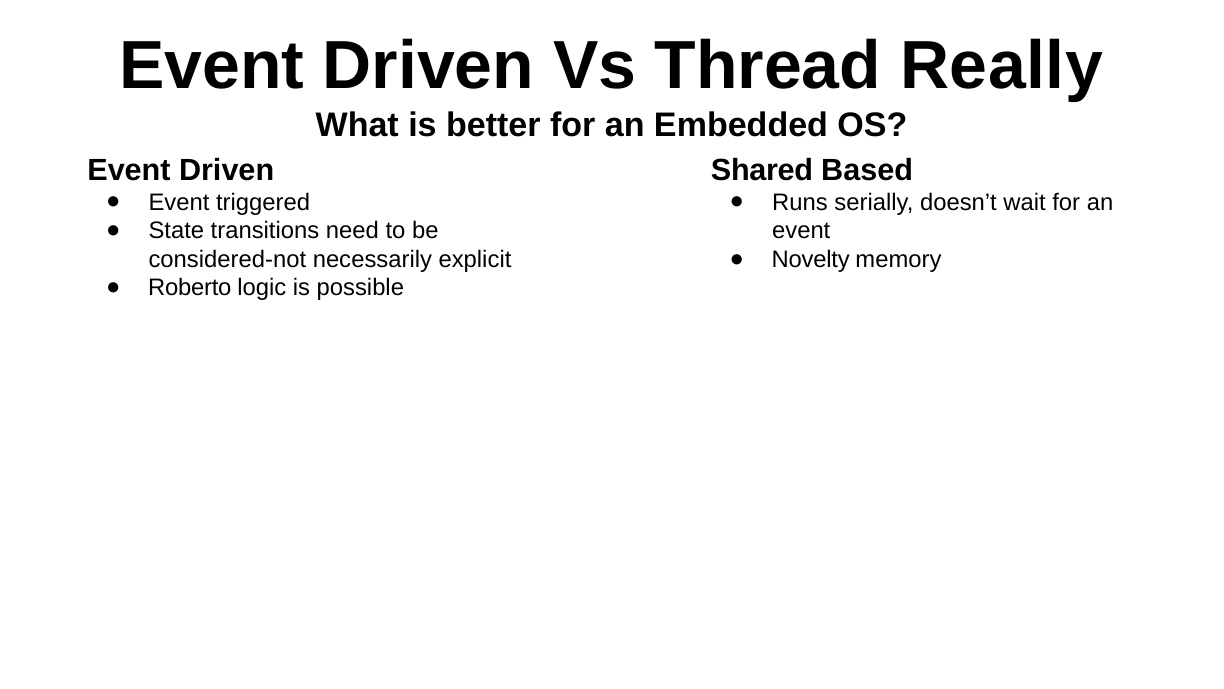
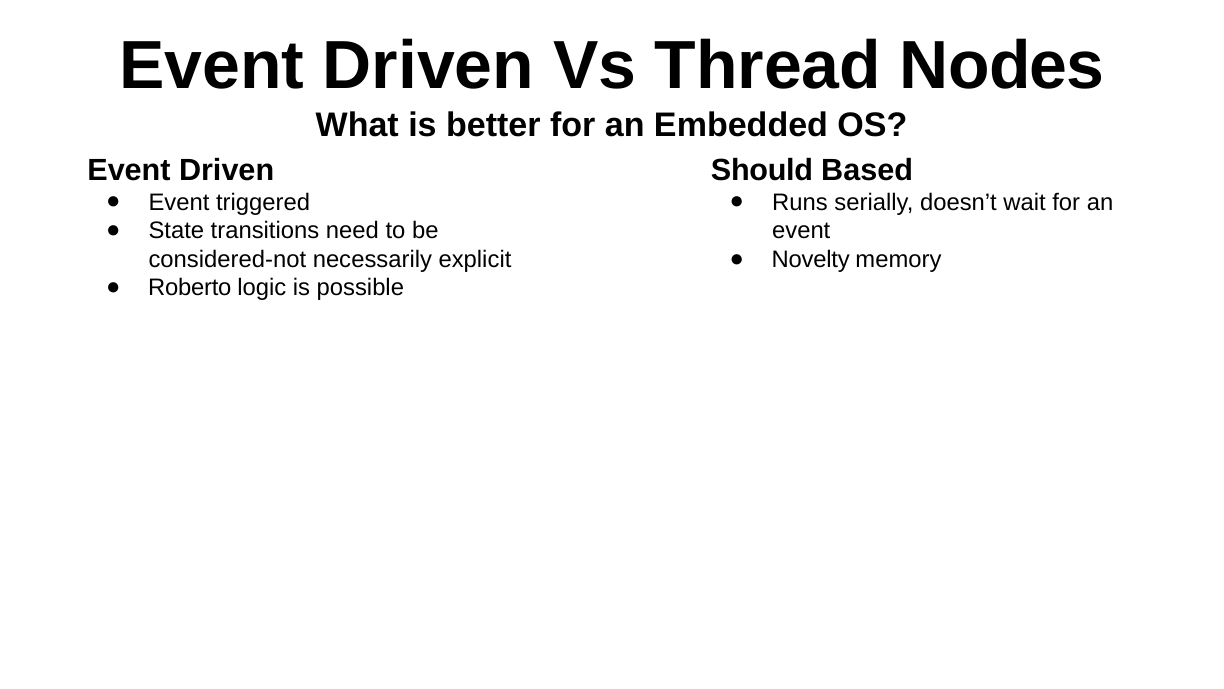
Really: Really -> Nodes
Shared: Shared -> Should
